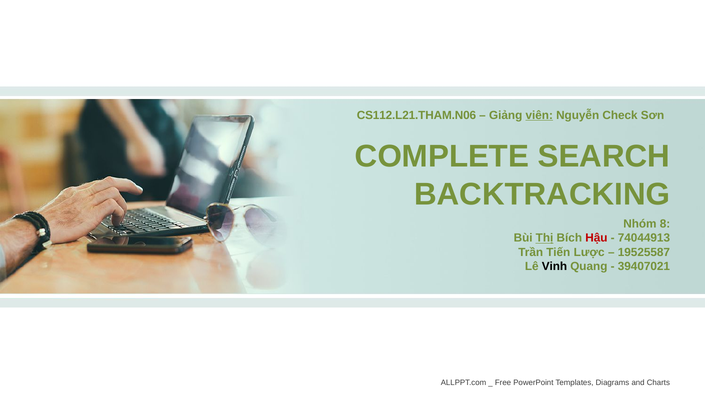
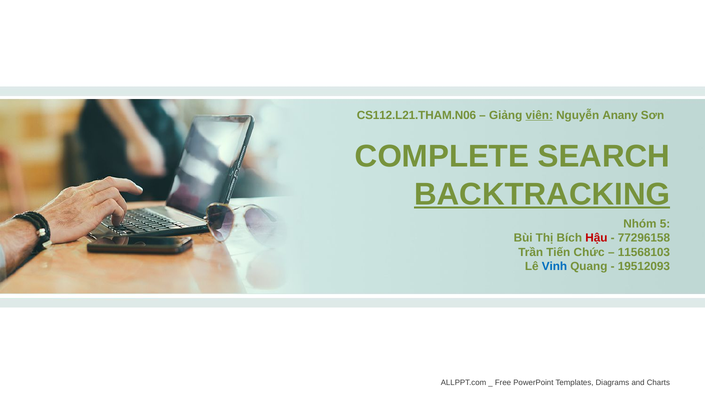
Check: Check -> Anany
BACKTRACKING underline: none -> present
8: 8 -> 5
Thị underline: present -> none
74044913: 74044913 -> 77296158
Lược: Lược -> Chức
19525587: 19525587 -> 11568103
Vinh colour: black -> blue
39407021: 39407021 -> 19512093
